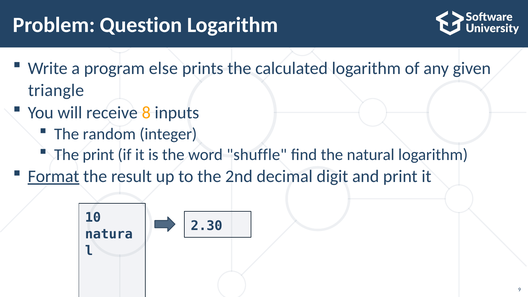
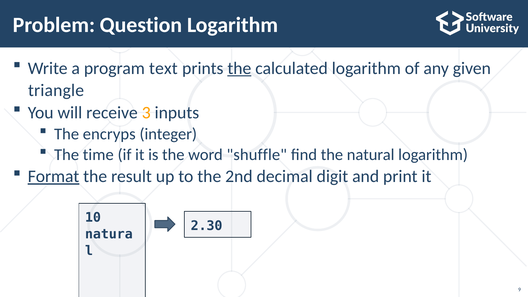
else: else -> text
the at (239, 68) underline: none -> present
8: 8 -> 3
random: random -> encryps
The print: print -> time
